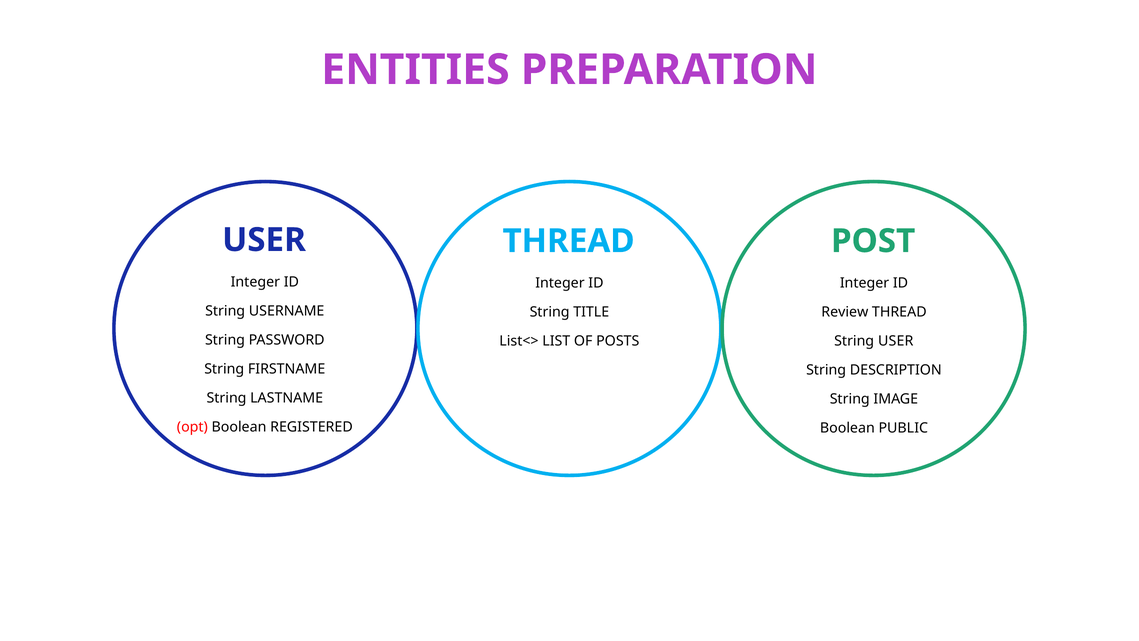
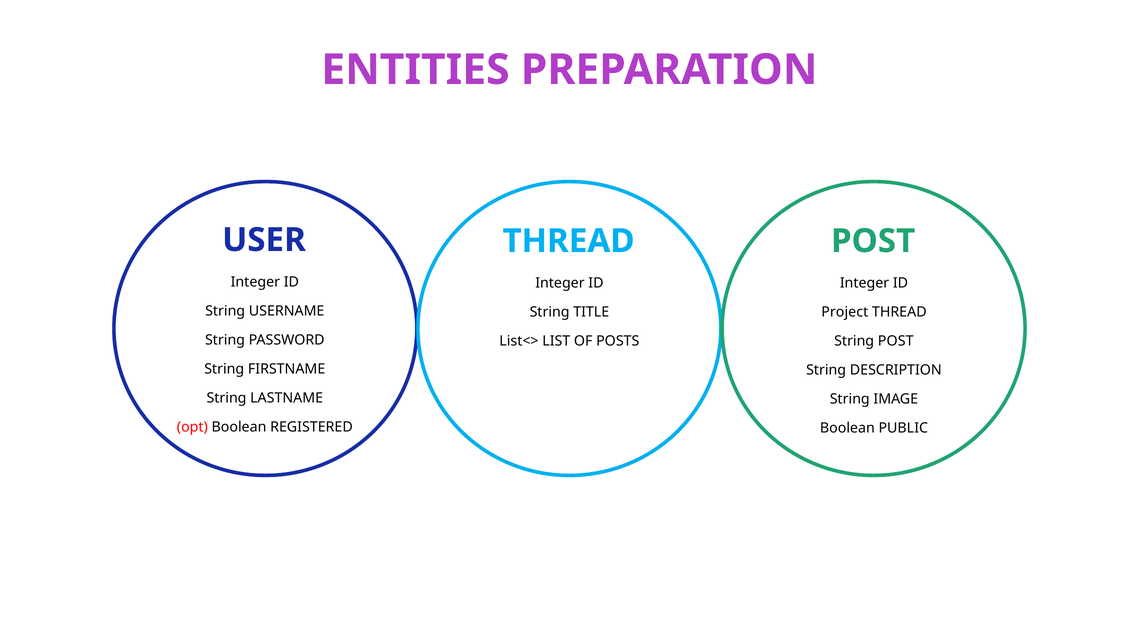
Review: Review -> Project
String USER: USER -> POST
